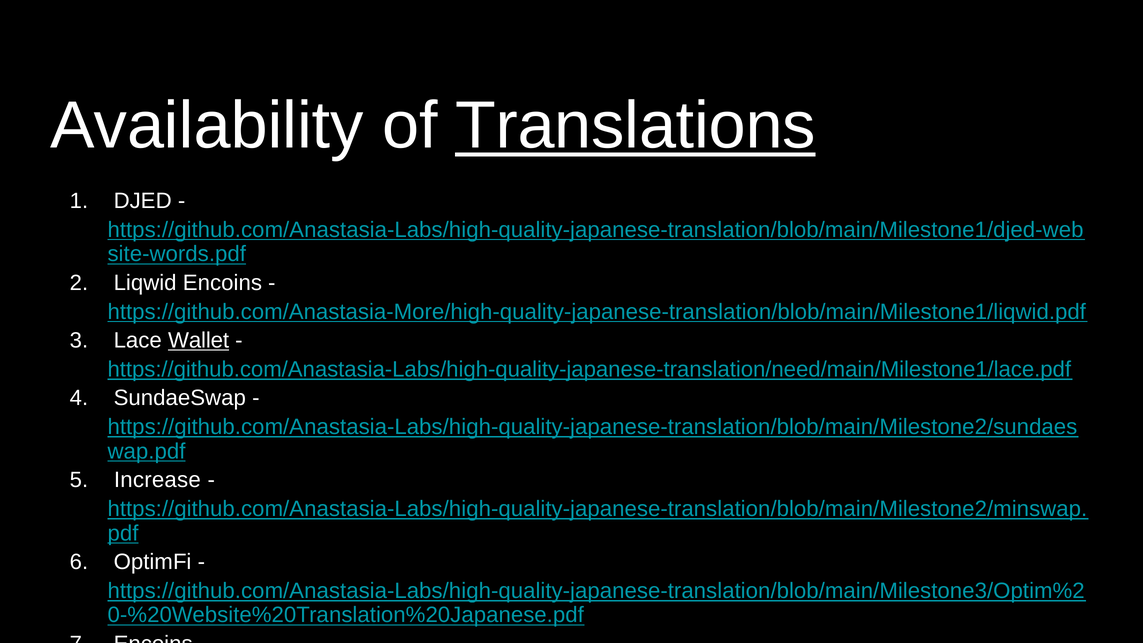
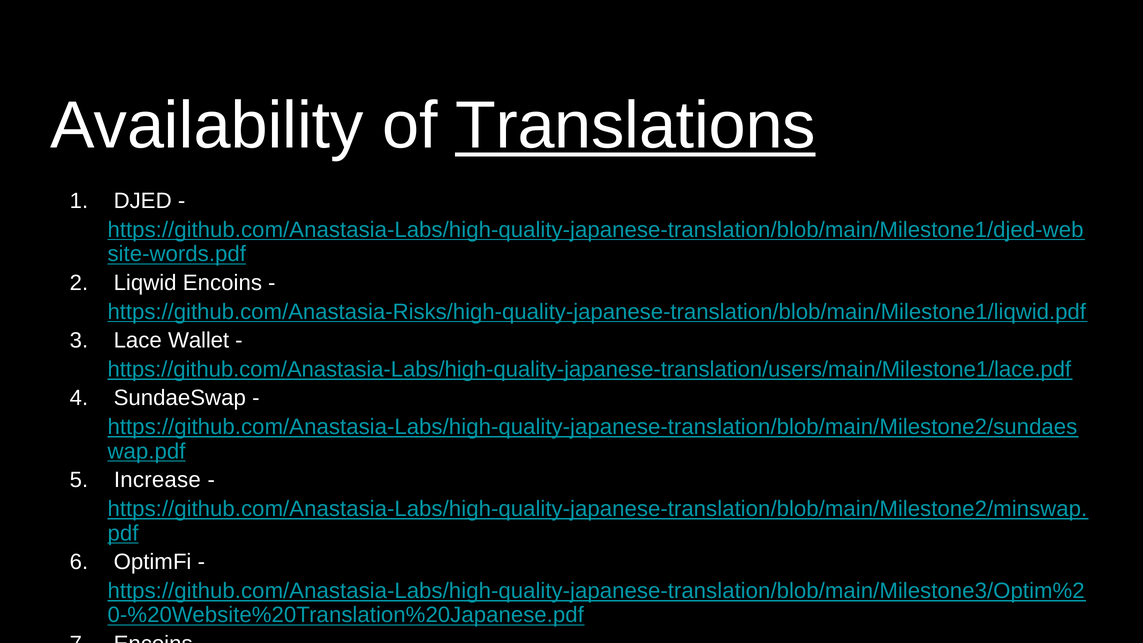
https://github.com/Anastasia-More/high-quality-japanese-translation/blob/main/Milestone1/liqwid.pdf: https://github.com/Anastasia-More/high-quality-japanese-translation/blob/main/Milestone1/liqwid.pdf -> https://github.com/Anastasia-Risks/high-quality-japanese-translation/blob/main/Milestone1/liqwid.pdf
Wallet underline: present -> none
https://github.com/Anastasia-Labs/high-quality-japanese-translation/need/main/Milestone1/lace.pdf: https://github.com/Anastasia-Labs/high-quality-japanese-translation/need/main/Milestone1/lace.pdf -> https://github.com/Anastasia-Labs/high-quality-japanese-translation/users/main/Milestone1/lace.pdf
